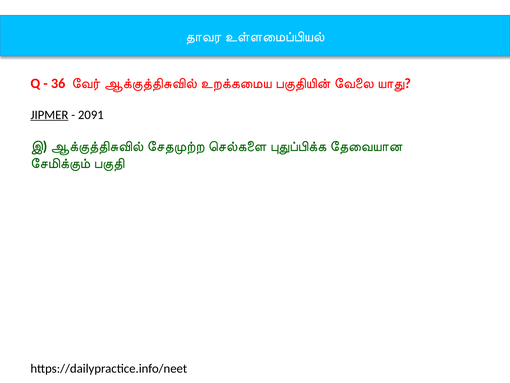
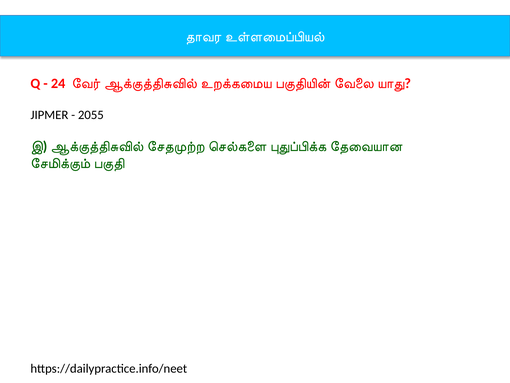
36: 36 -> 24
JIPMER underline: present -> none
2091: 2091 -> 2055
